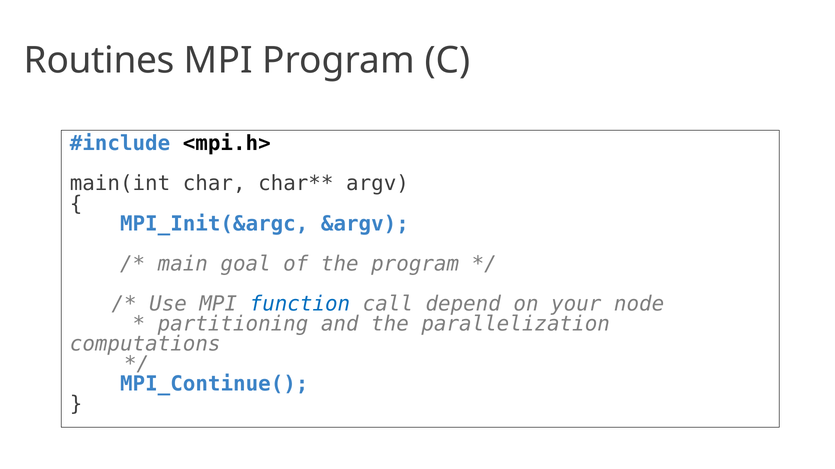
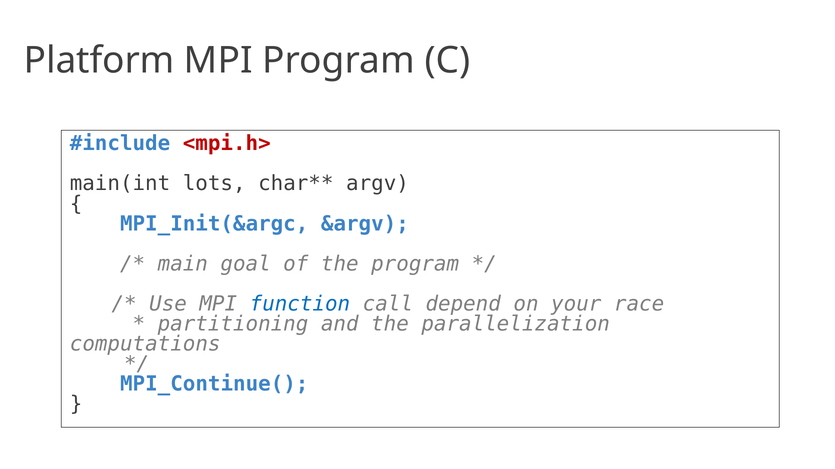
Routines: Routines -> Platform
<mpi.h> colour: black -> red
char: char -> lots
node: node -> race
